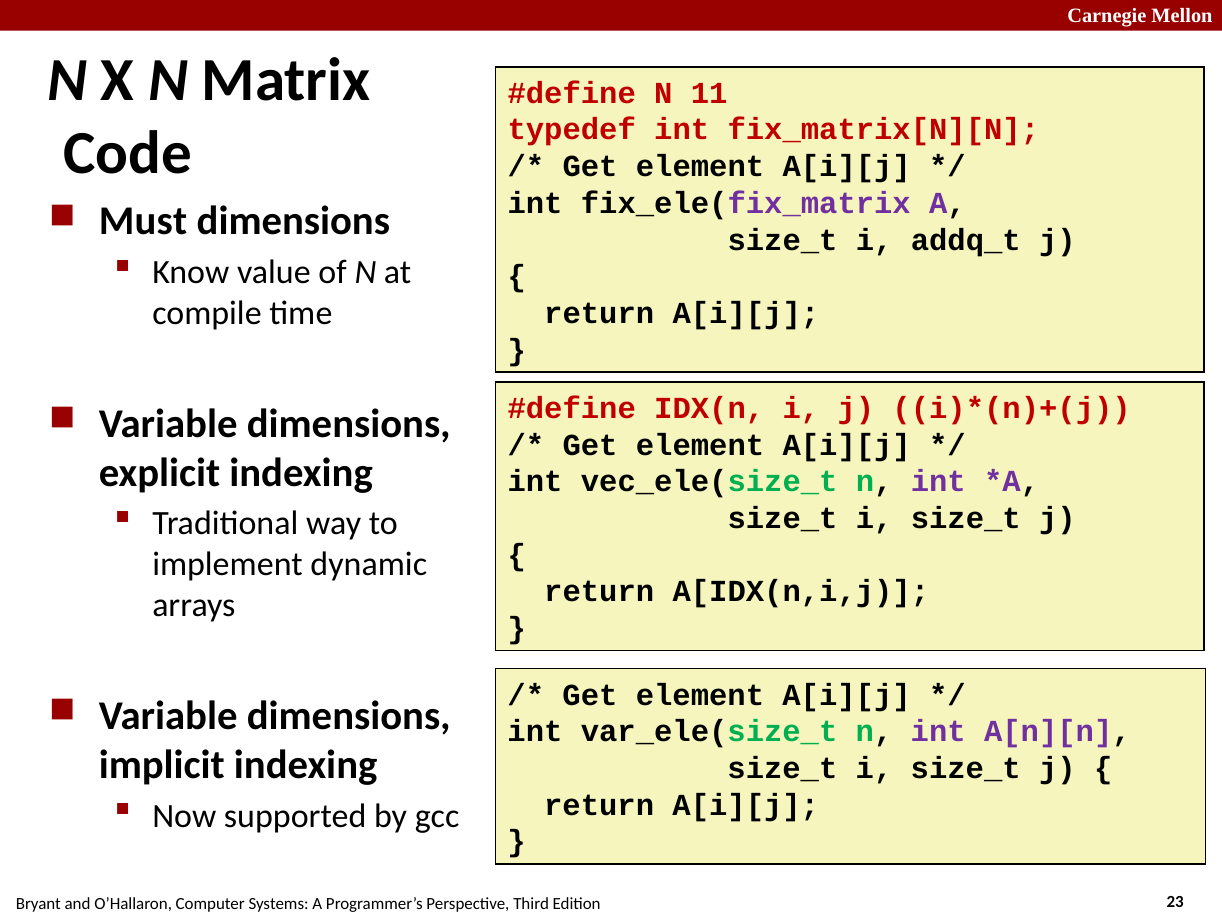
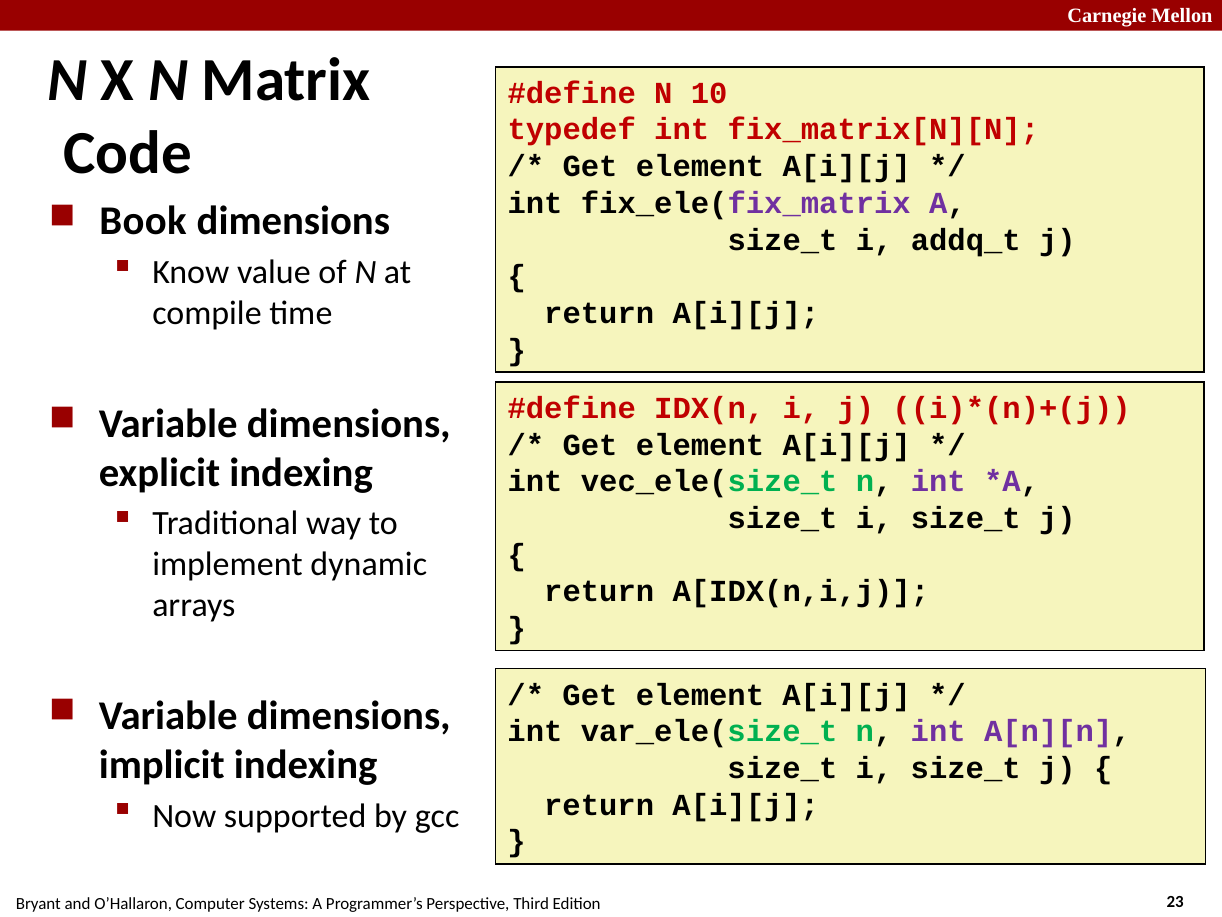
11: 11 -> 10
Must: Must -> Book
